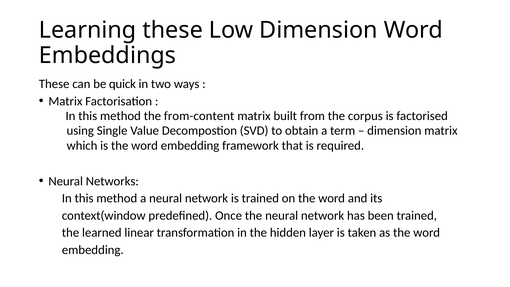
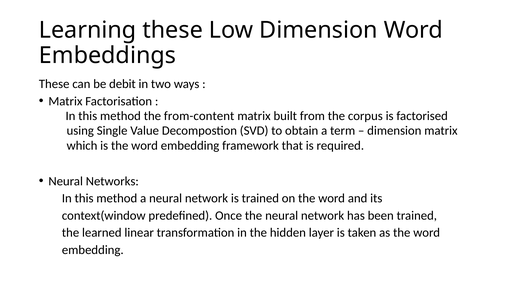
quick: quick -> debit
